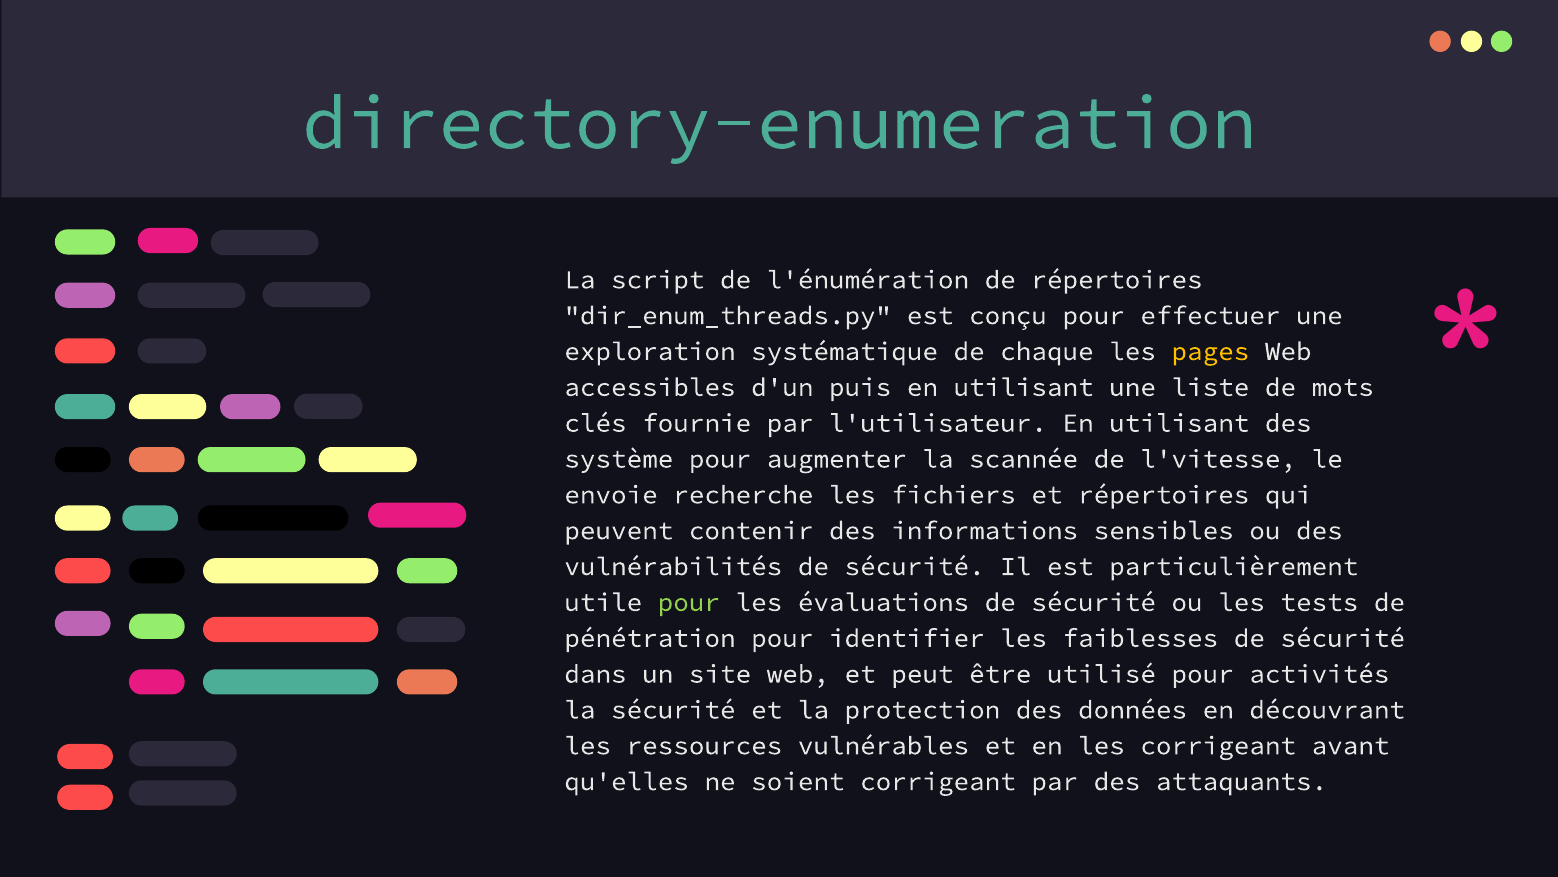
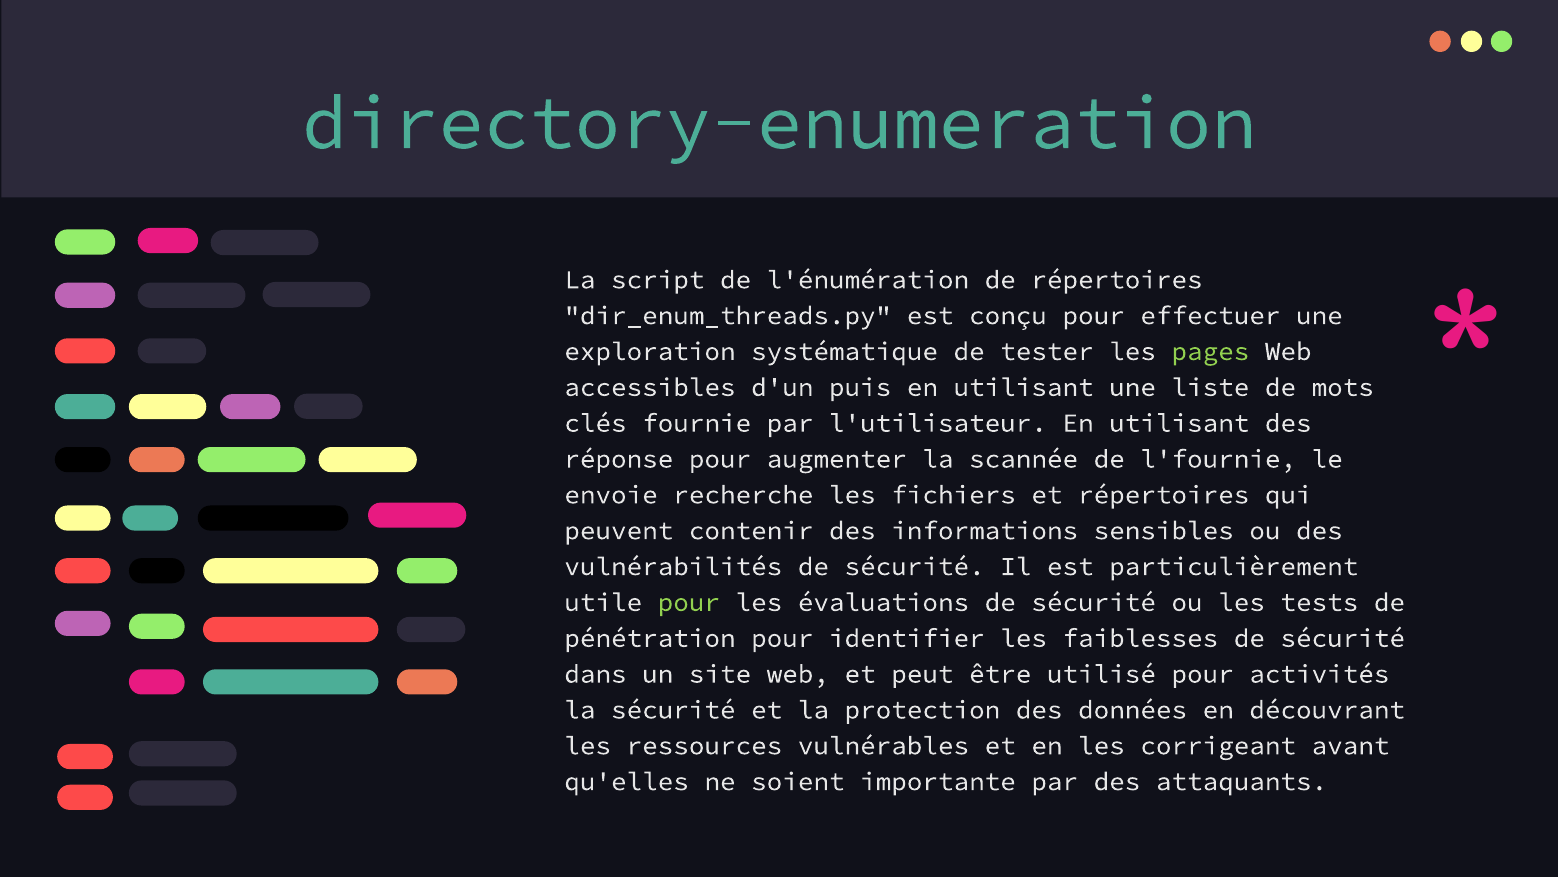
chaque: chaque -> tester
pages colour: yellow -> light green
système: système -> réponse
l'vitesse: l'vitesse -> l'fournie
soient corrigeant: corrigeant -> importante
